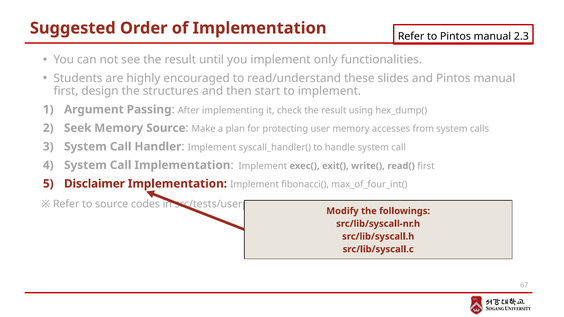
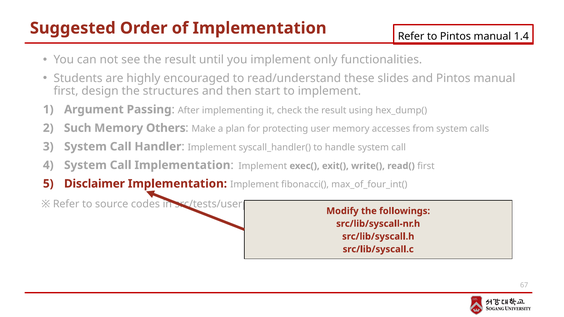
2.3: 2.3 -> 1.4
Seek: Seek -> Such
Memory Source: Source -> Others
